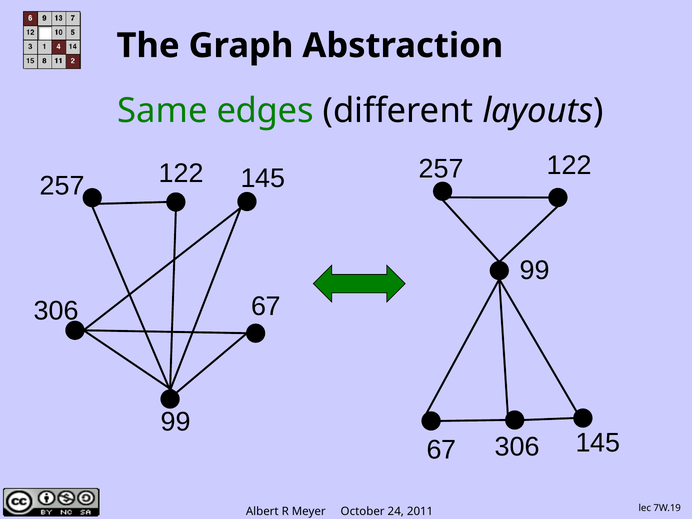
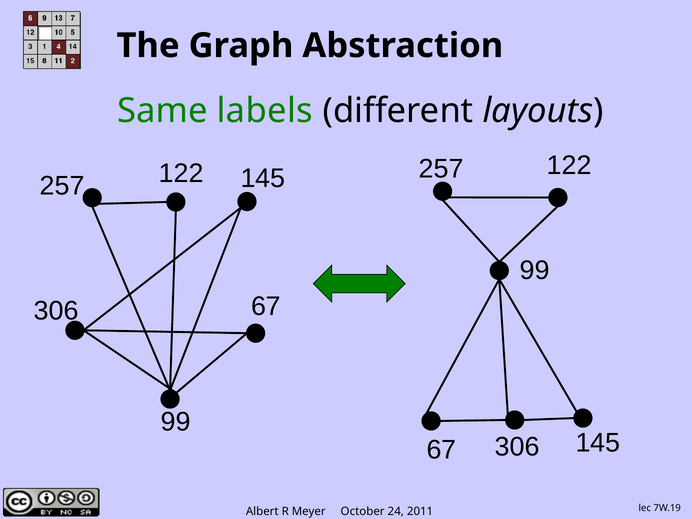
edges: edges -> labels
